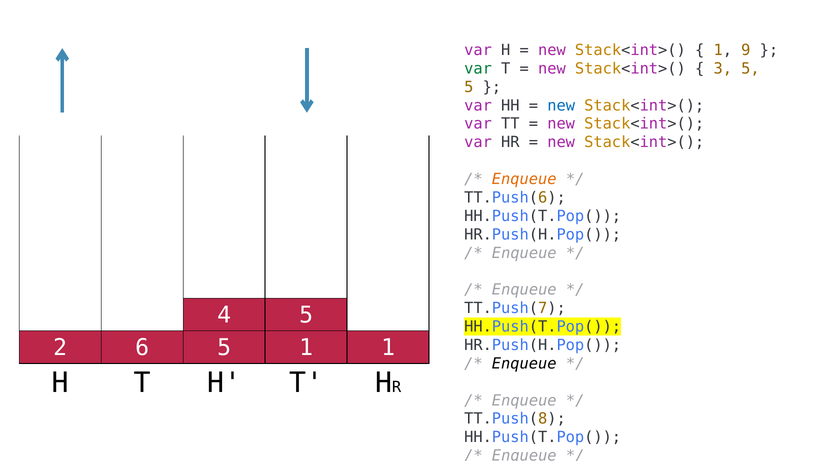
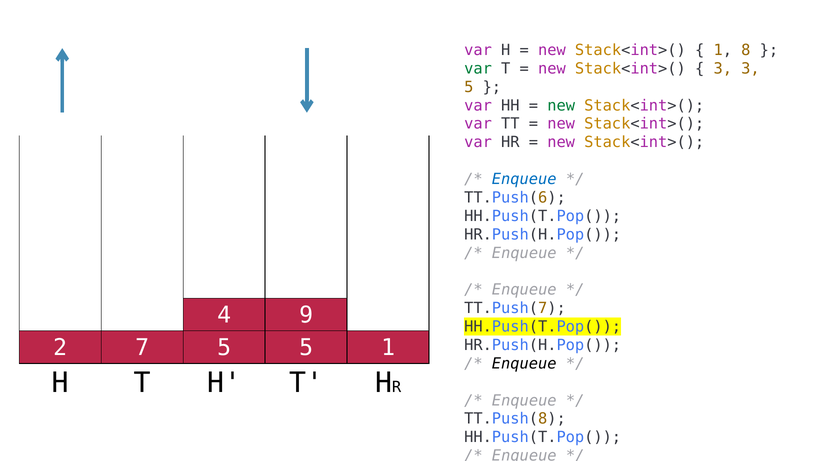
9: 9 -> 8
3 5: 5 -> 3
new at (561, 106) colour: blue -> green
Enqueue at (524, 179) colour: orange -> blue
4 5: 5 -> 9
6: 6 -> 7
5 1: 1 -> 5
